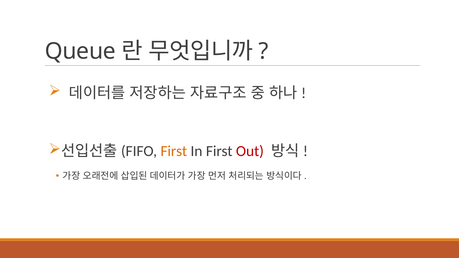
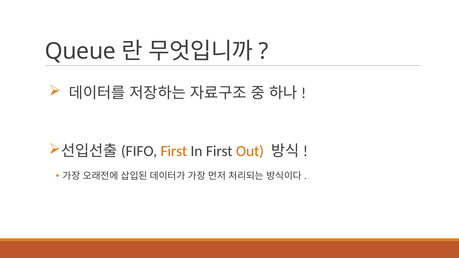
Out colour: red -> orange
